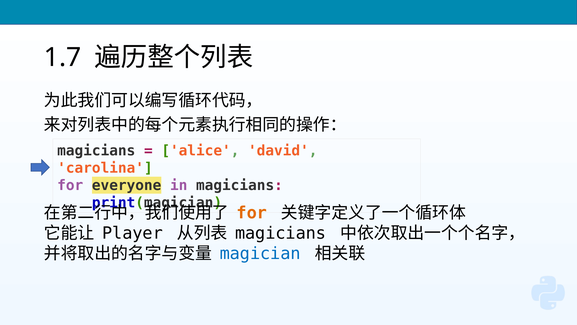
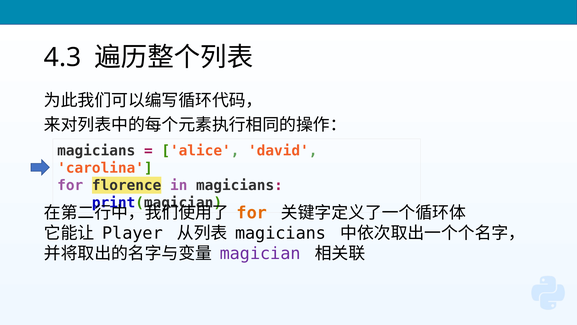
1.7: 1.7 -> 4.3
everyone: everyone -> florence
magician colour: blue -> purple
